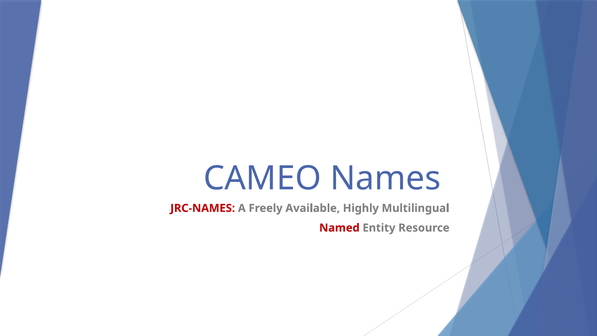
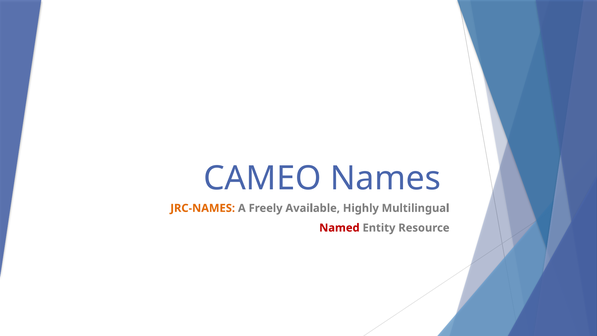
JRC-NAMES colour: red -> orange
